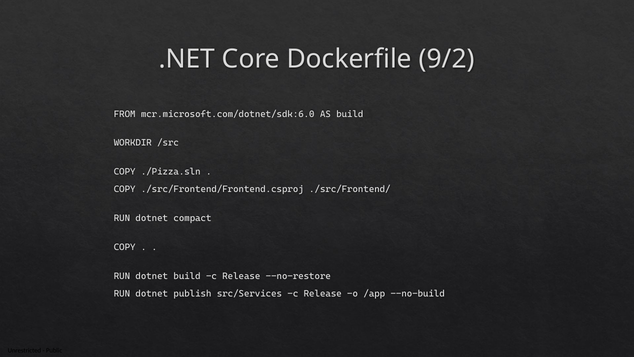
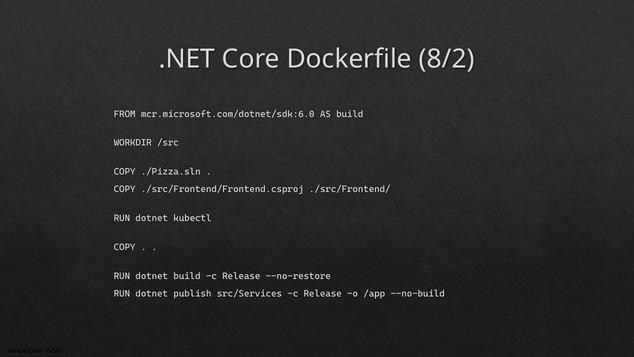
9/2: 9/2 -> 8/2
compact: compact -> kubectl
